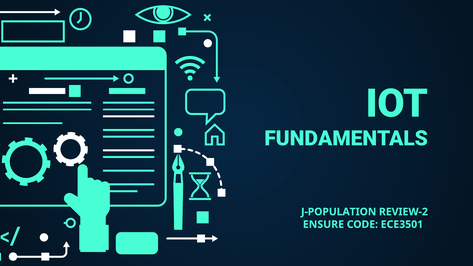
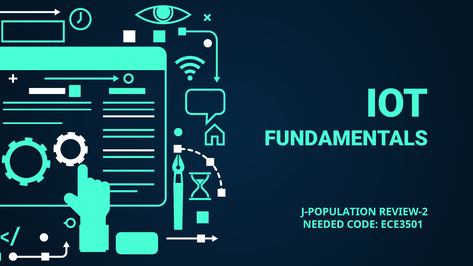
ENSURE: ENSURE -> NEEDED
